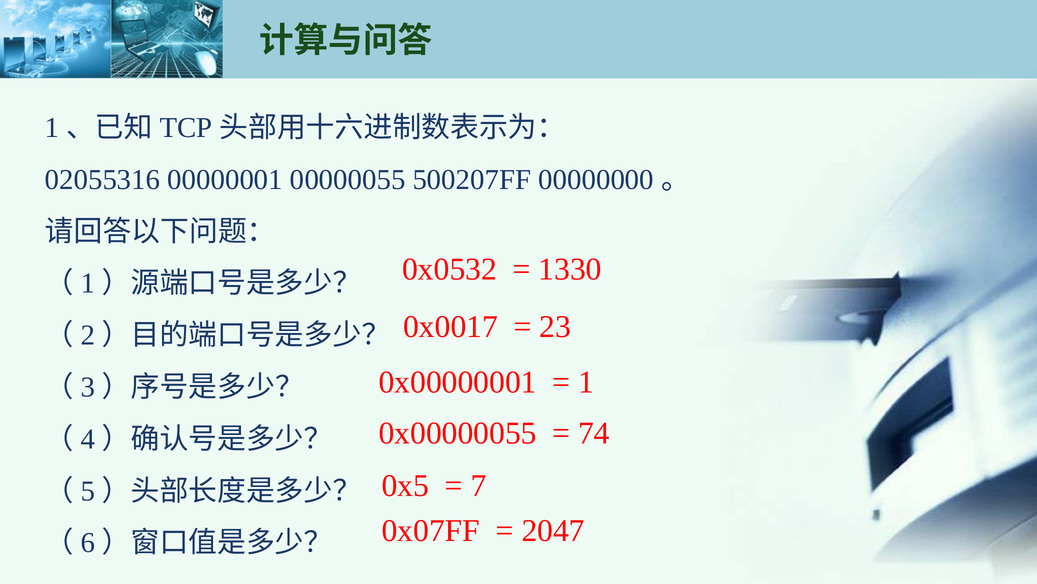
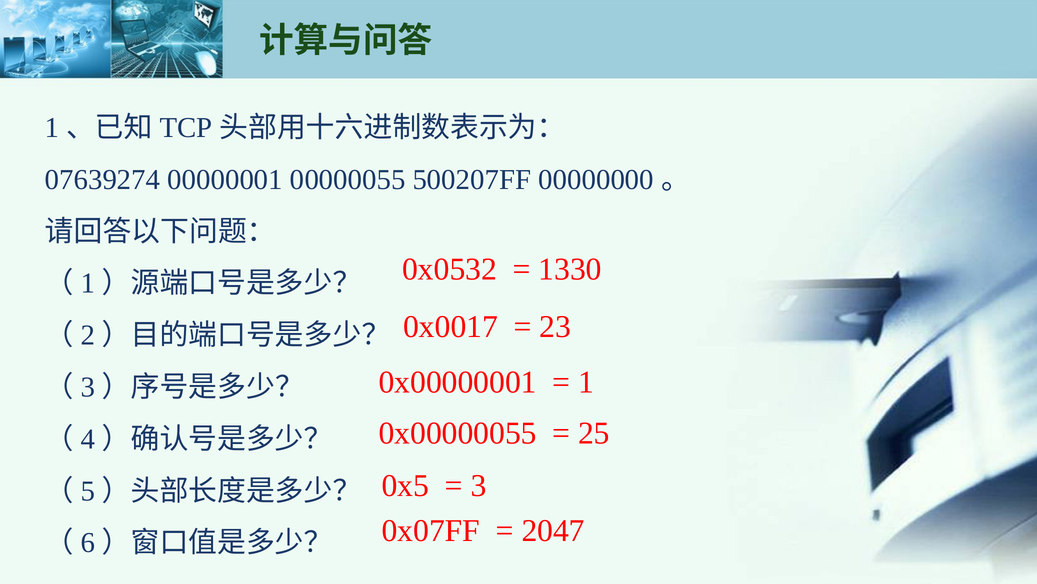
02055316: 02055316 -> 07639274
74: 74 -> 25
7: 7 -> 3
